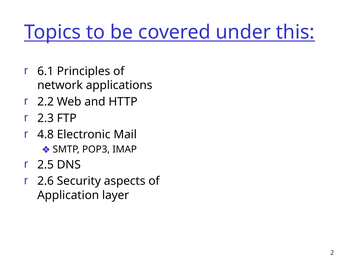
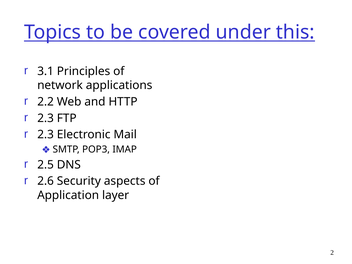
6.1: 6.1 -> 3.1
4.8 at (46, 135): 4.8 -> 2.3
